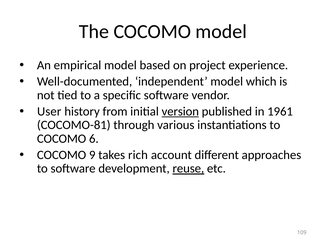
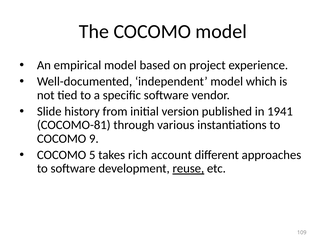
User: User -> Slide
version underline: present -> none
1961: 1961 -> 1941
6: 6 -> 9
9: 9 -> 5
